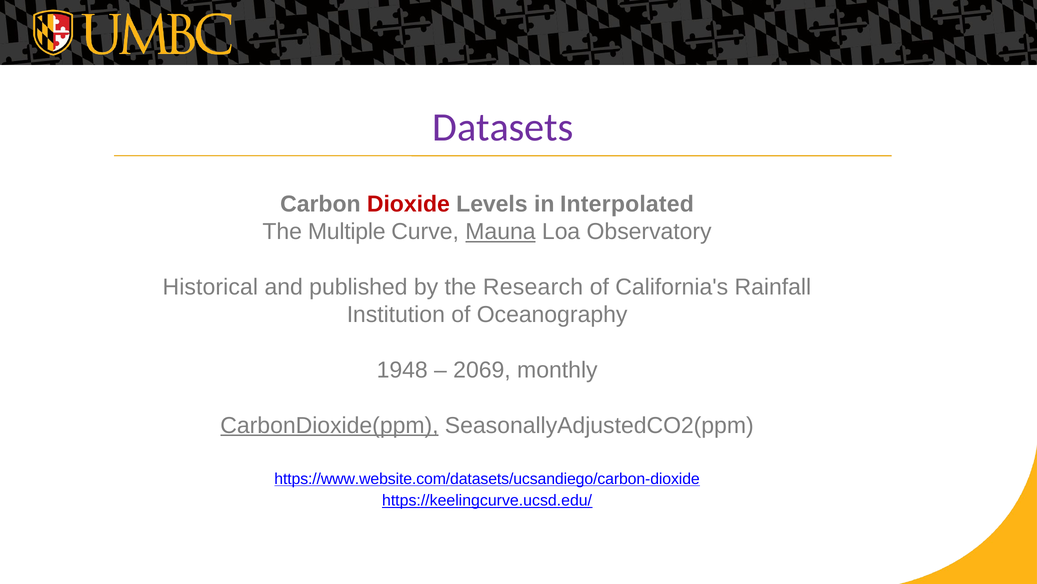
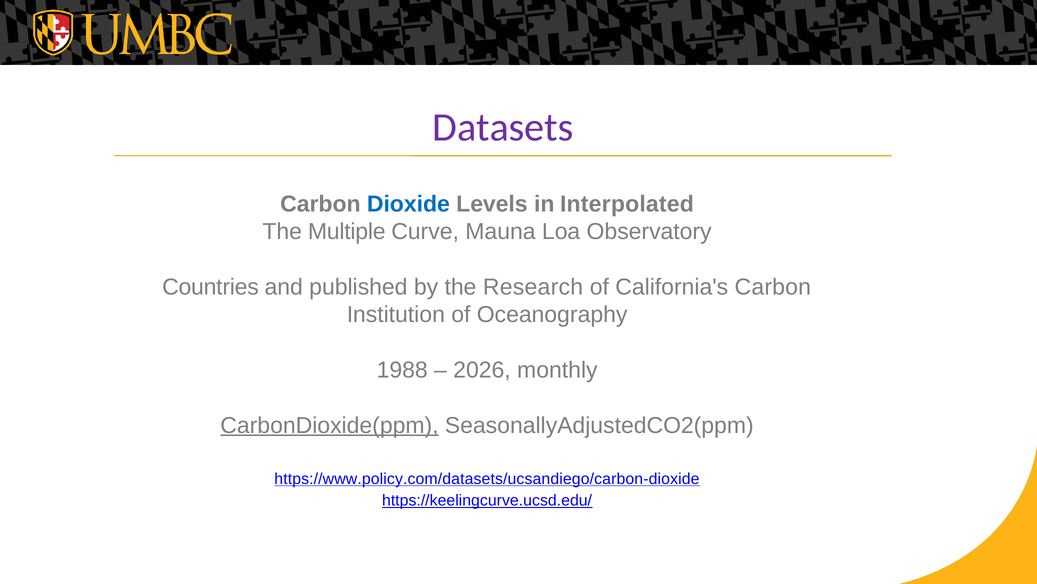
Dioxide colour: red -> blue
Mauna underline: present -> none
Historical: Historical -> Countries
California's Rainfall: Rainfall -> Carbon
1948: 1948 -> 1988
2069: 2069 -> 2026
https://www.website.com/datasets/ucsandiego/carbon-dioxide: https://www.website.com/datasets/ucsandiego/carbon-dioxide -> https://www.policy.com/datasets/ucsandiego/carbon-dioxide
